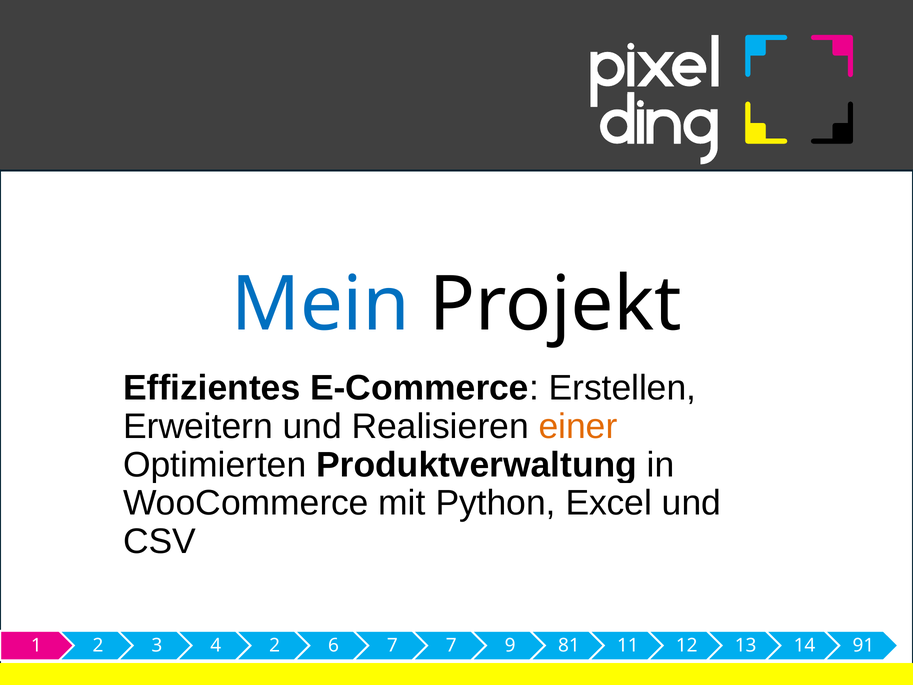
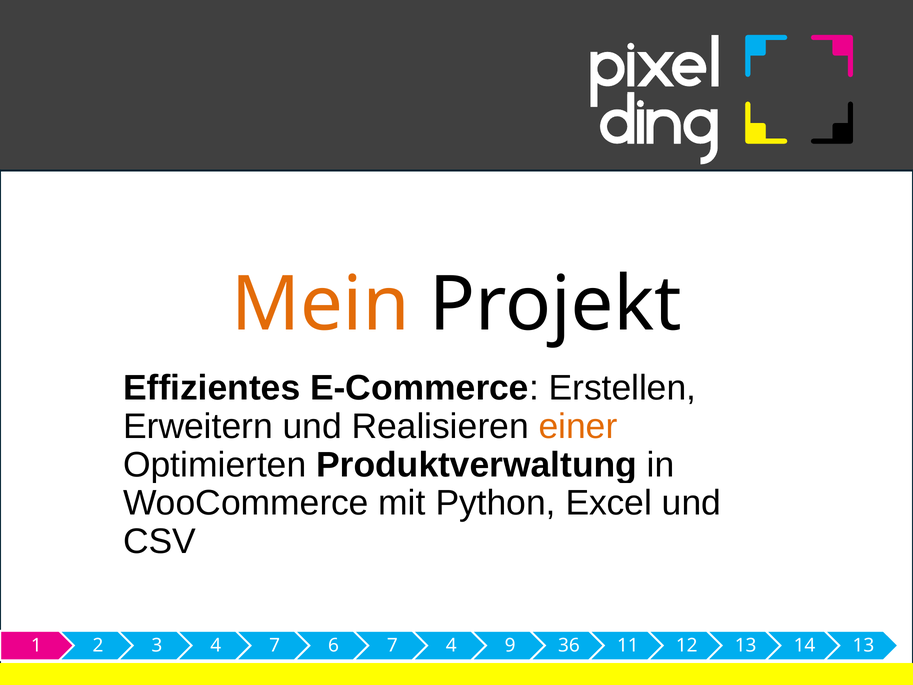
Mein colour: blue -> orange
4 2: 2 -> 7
7 7: 7 -> 4
81: 81 -> 36
14 91: 91 -> 13
